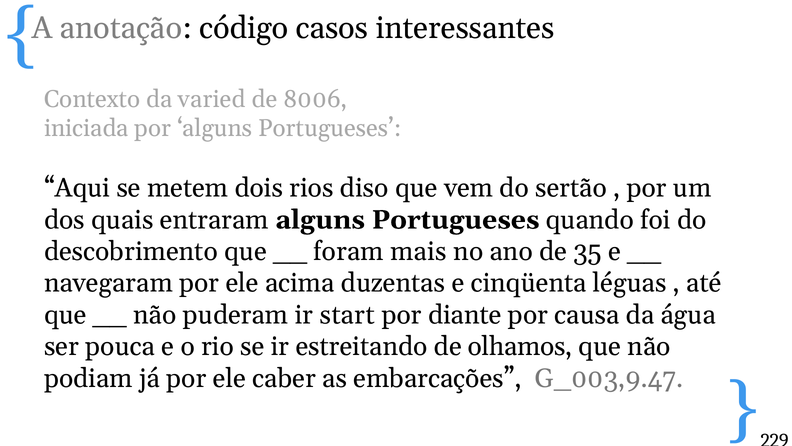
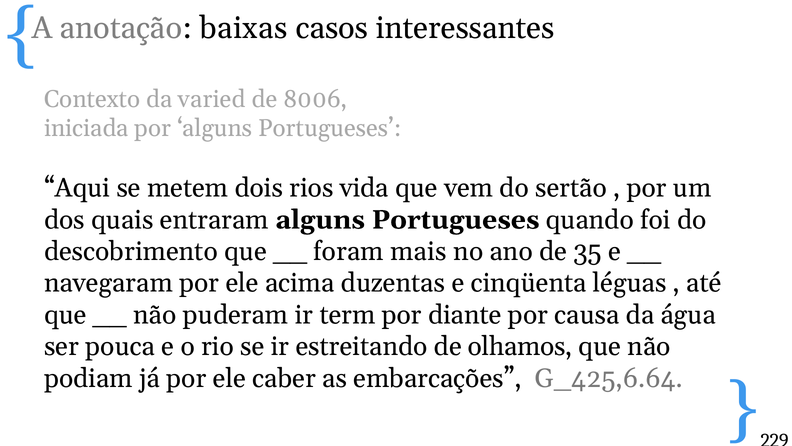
código: código -> baixas
diso: diso -> vida
start: start -> term
G_003,9.47: G_003,9.47 -> G_425,6.64
